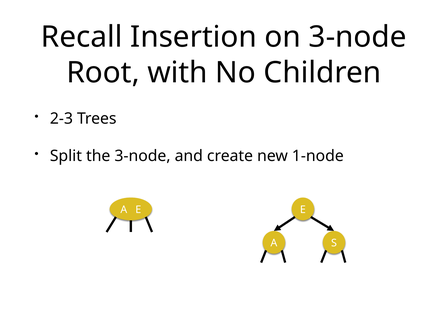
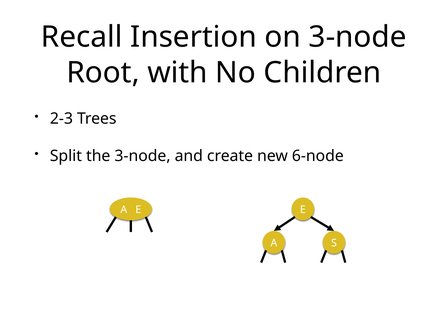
1-node: 1-node -> 6-node
